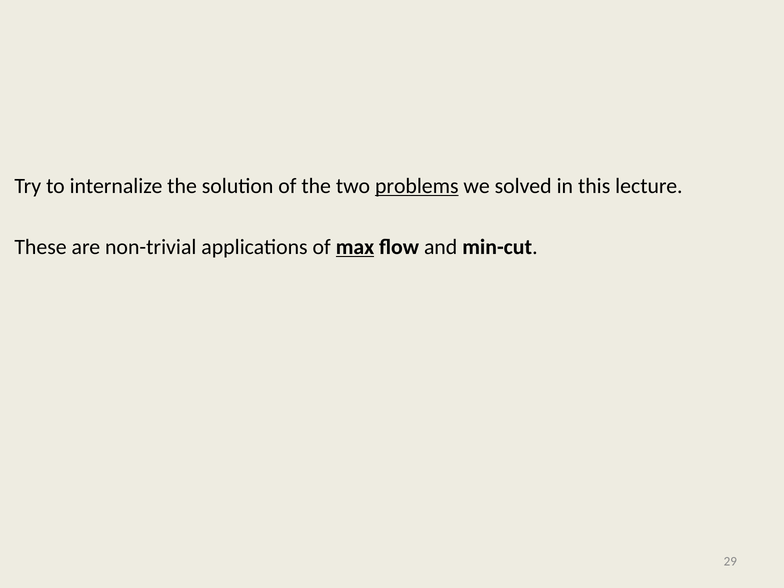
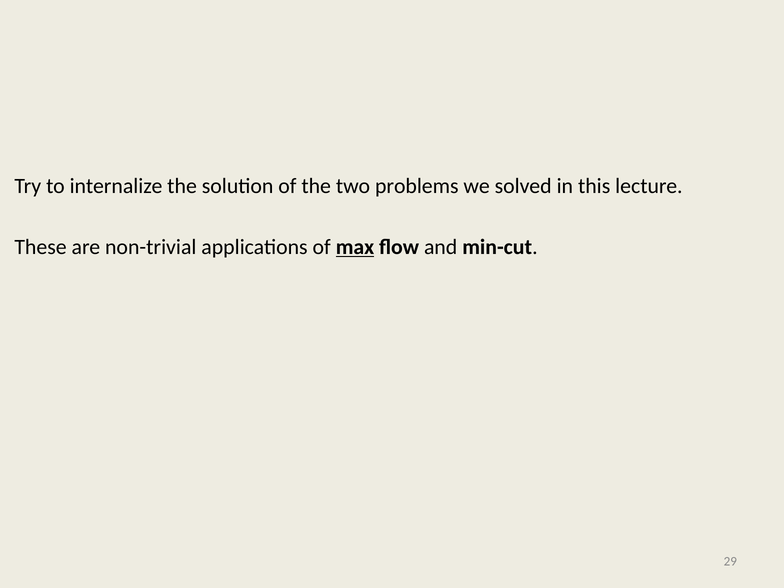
problems underline: present -> none
